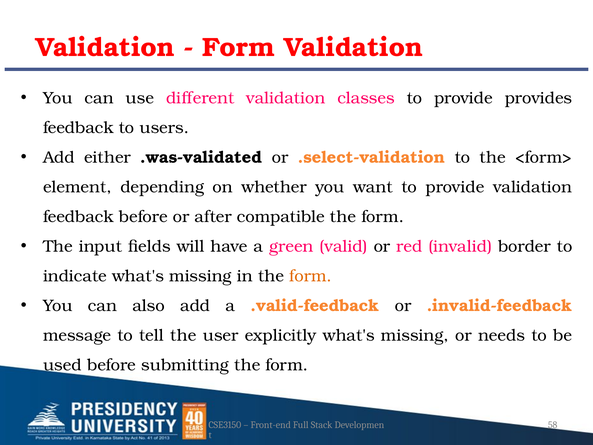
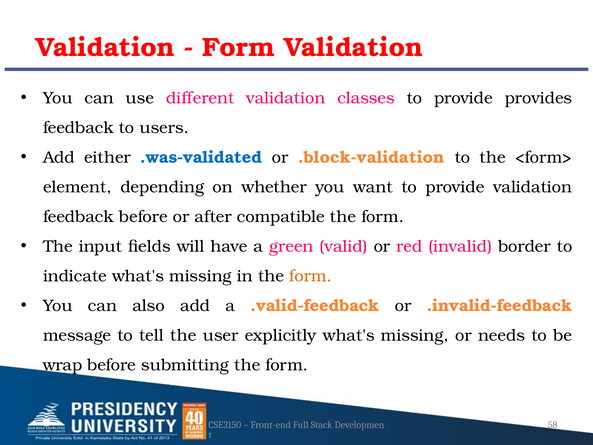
.was-validated colour: black -> blue
.select-validation: .select-validation -> .block-validation
used: used -> wrap
